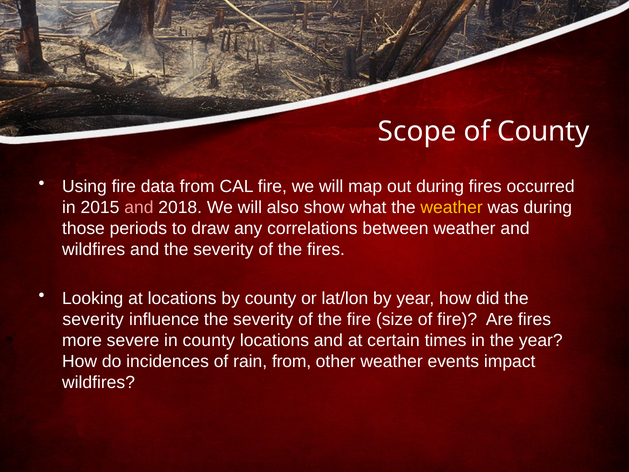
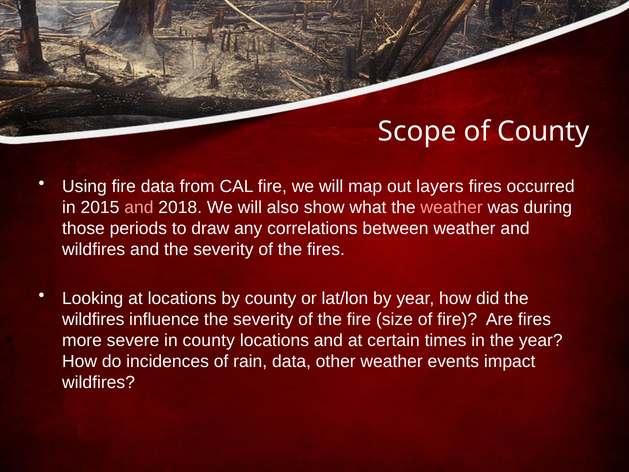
out during: during -> layers
weather at (452, 207) colour: yellow -> pink
severity at (93, 319): severity -> wildfires
rain from: from -> data
